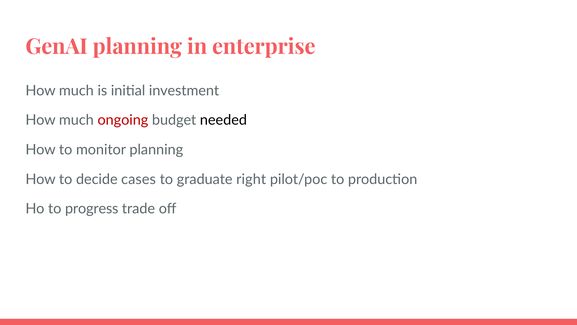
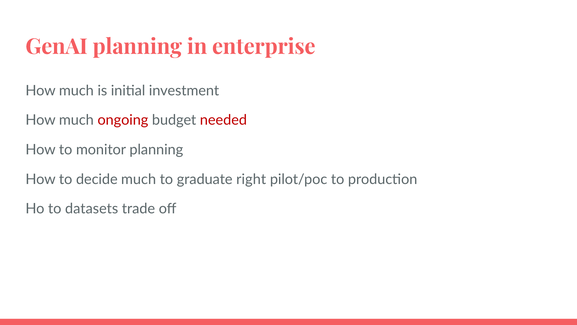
needed colour: black -> red
decide cases: cases -> much
progress: progress -> datasets
